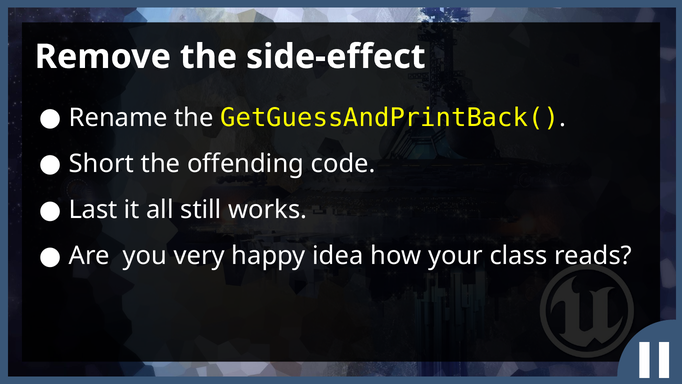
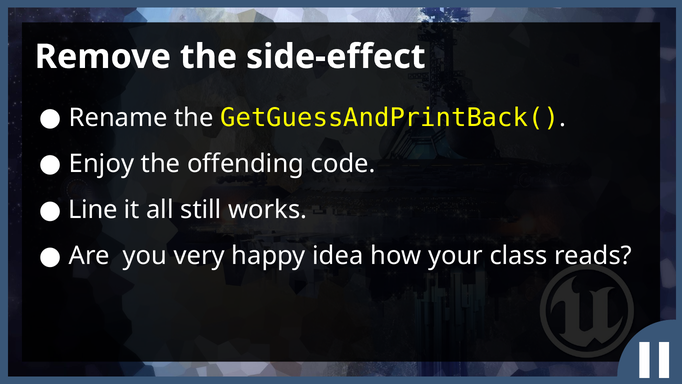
Short: Short -> Enjoy
Last: Last -> Line
